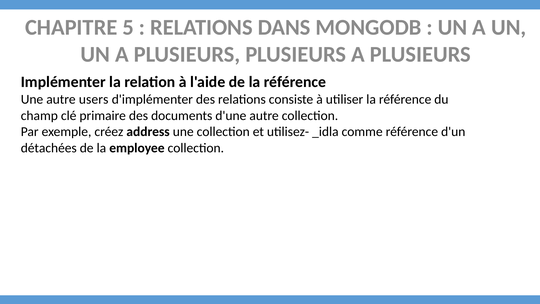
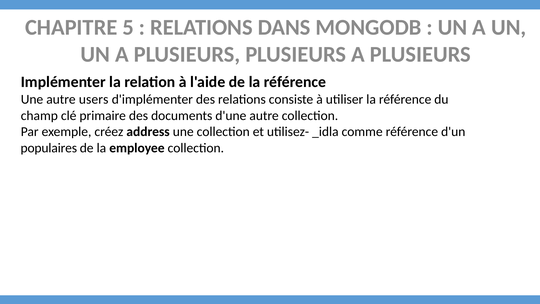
détachées: détachées -> populaires
